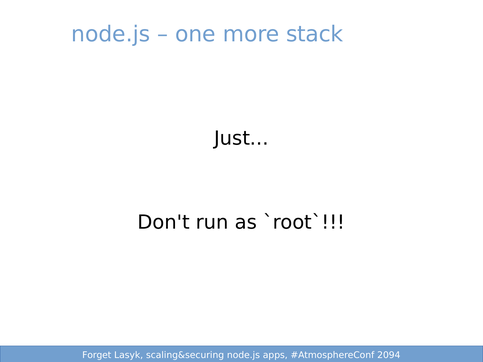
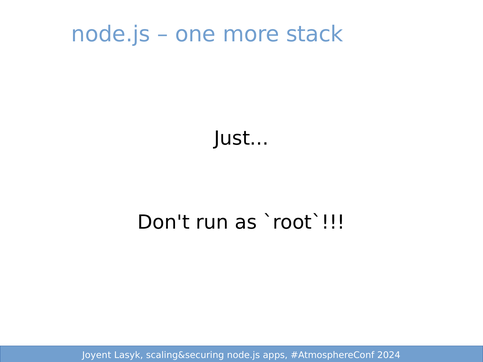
Forget: Forget -> Joyent
2094: 2094 -> 2024
